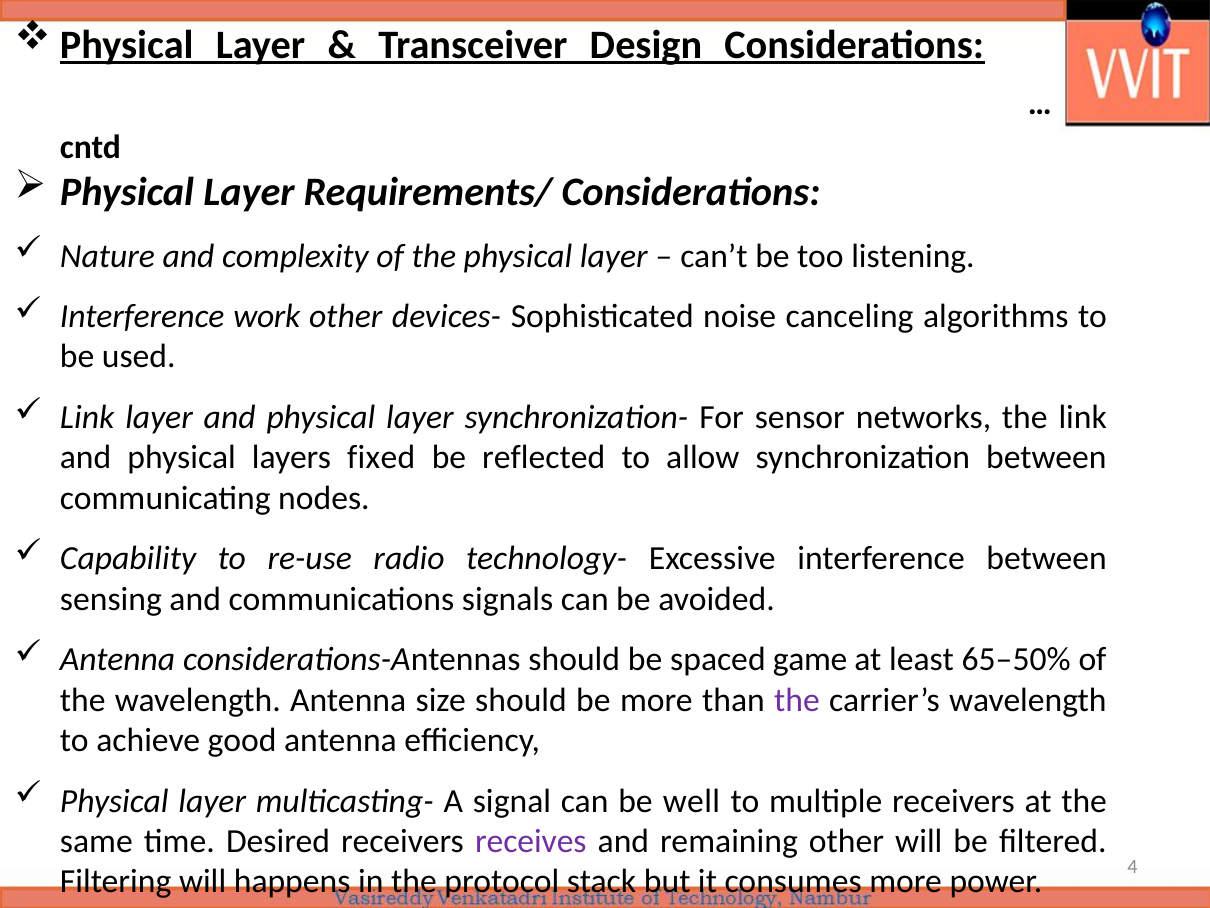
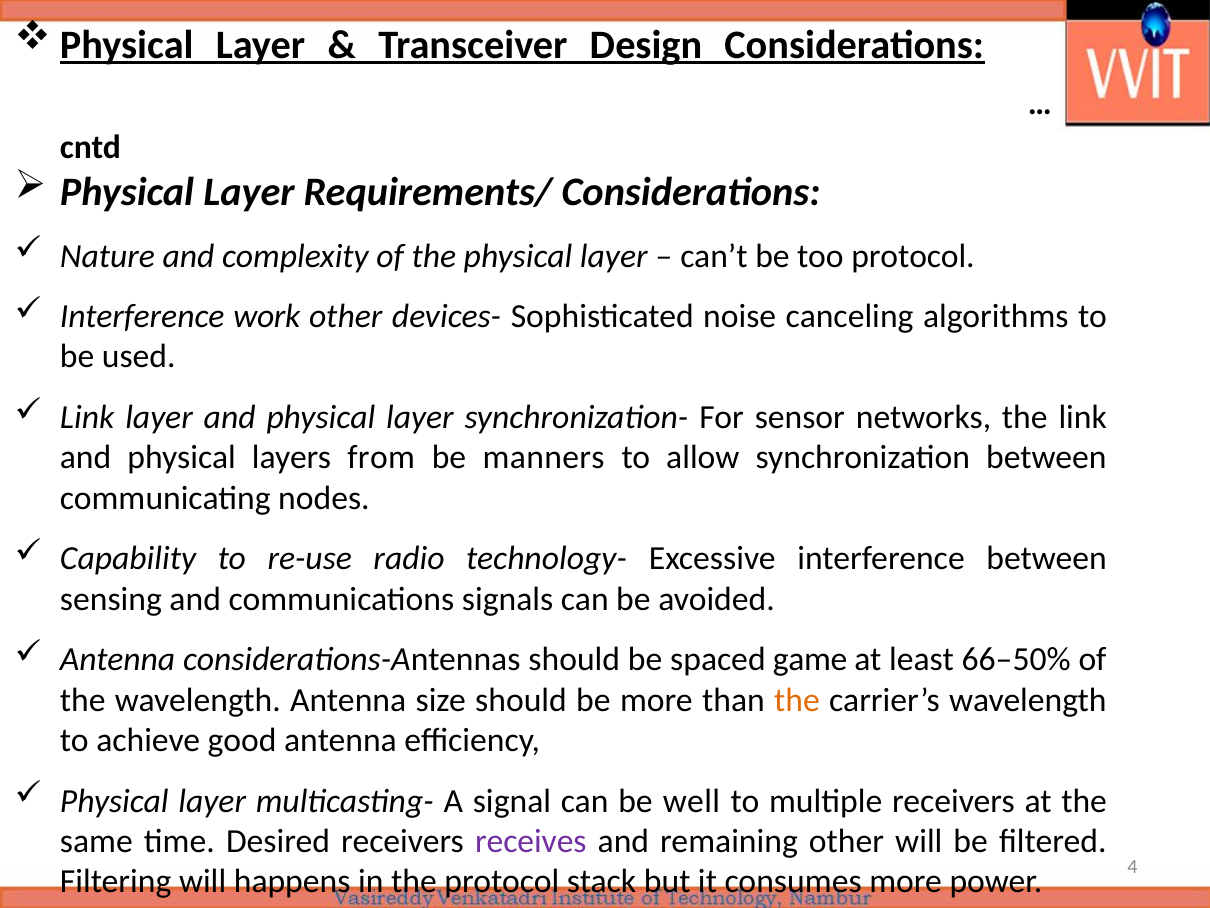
too listening: listening -> protocol
fixed: fixed -> from
reflected: reflected -> manners
65–50%: 65–50% -> 66–50%
the at (797, 700) colour: purple -> orange
